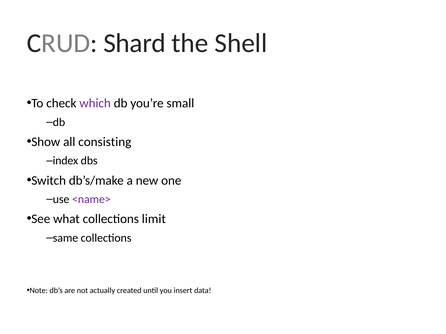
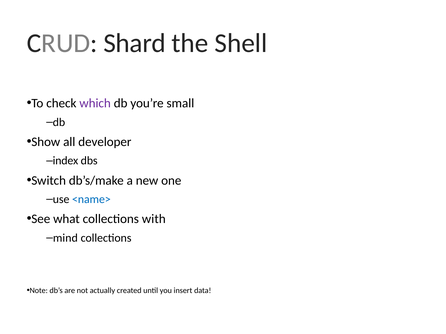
consisting: consisting -> developer
<name> colour: purple -> blue
limit: limit -> with
same: same -> mind
